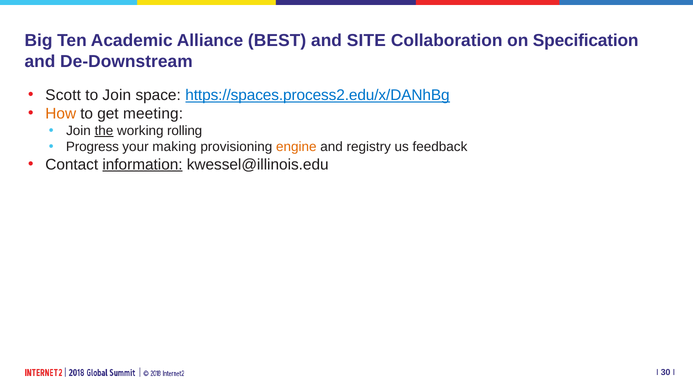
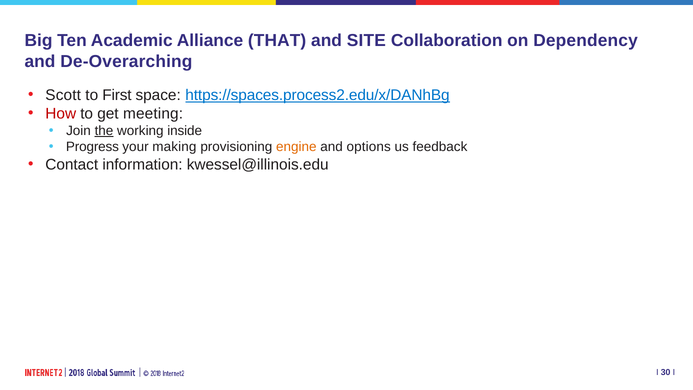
BEST: BEST -> THAT
Specification: Specification -> Dependency
De-Downstream: De-Downstream -> De-Overarching
to Join: Join -> First
How colour: orange -> red
rolling: rolling -> inside
registry: registry -> options
information underline: present -> none
